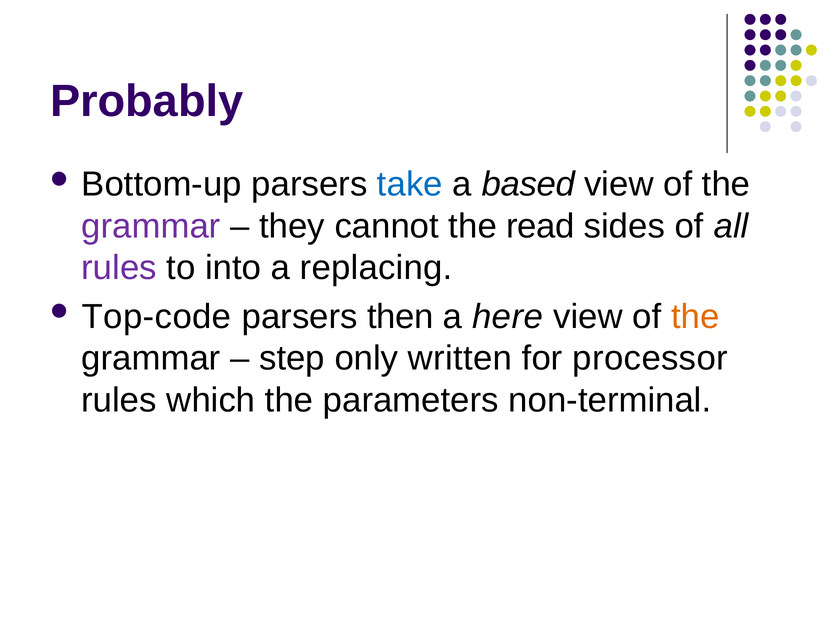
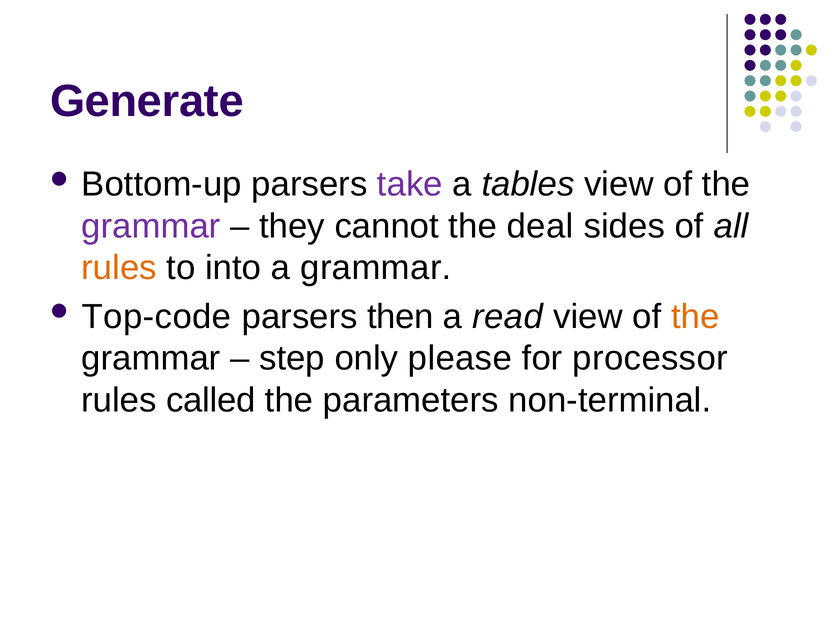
Probably: Probably -> Generate
take colour: blue -> purple
based: based -> tables
read: read -> deal
rules at (119, 268) colour: purple -> orange
a replacing: replacing -> grammar
here: here -> read
written: written -> please
which: which -> called
